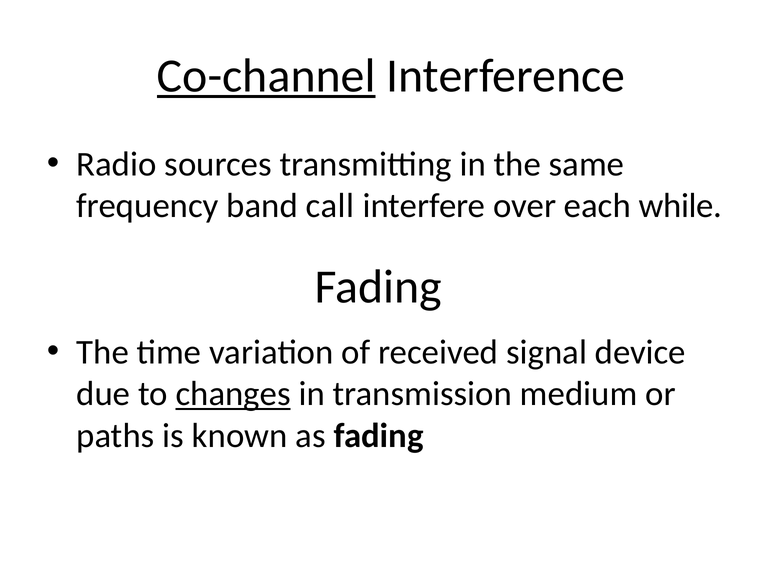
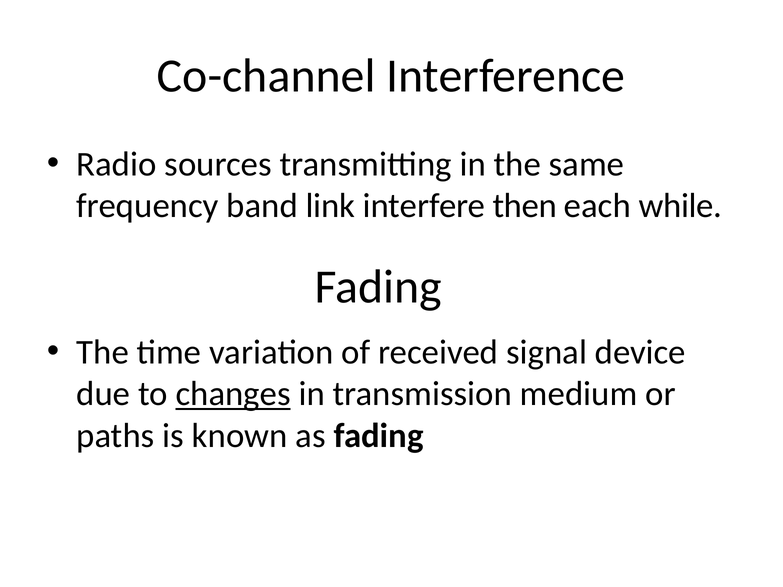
Co-channel underline: present -> none
call: call -> link
over: over -> then
